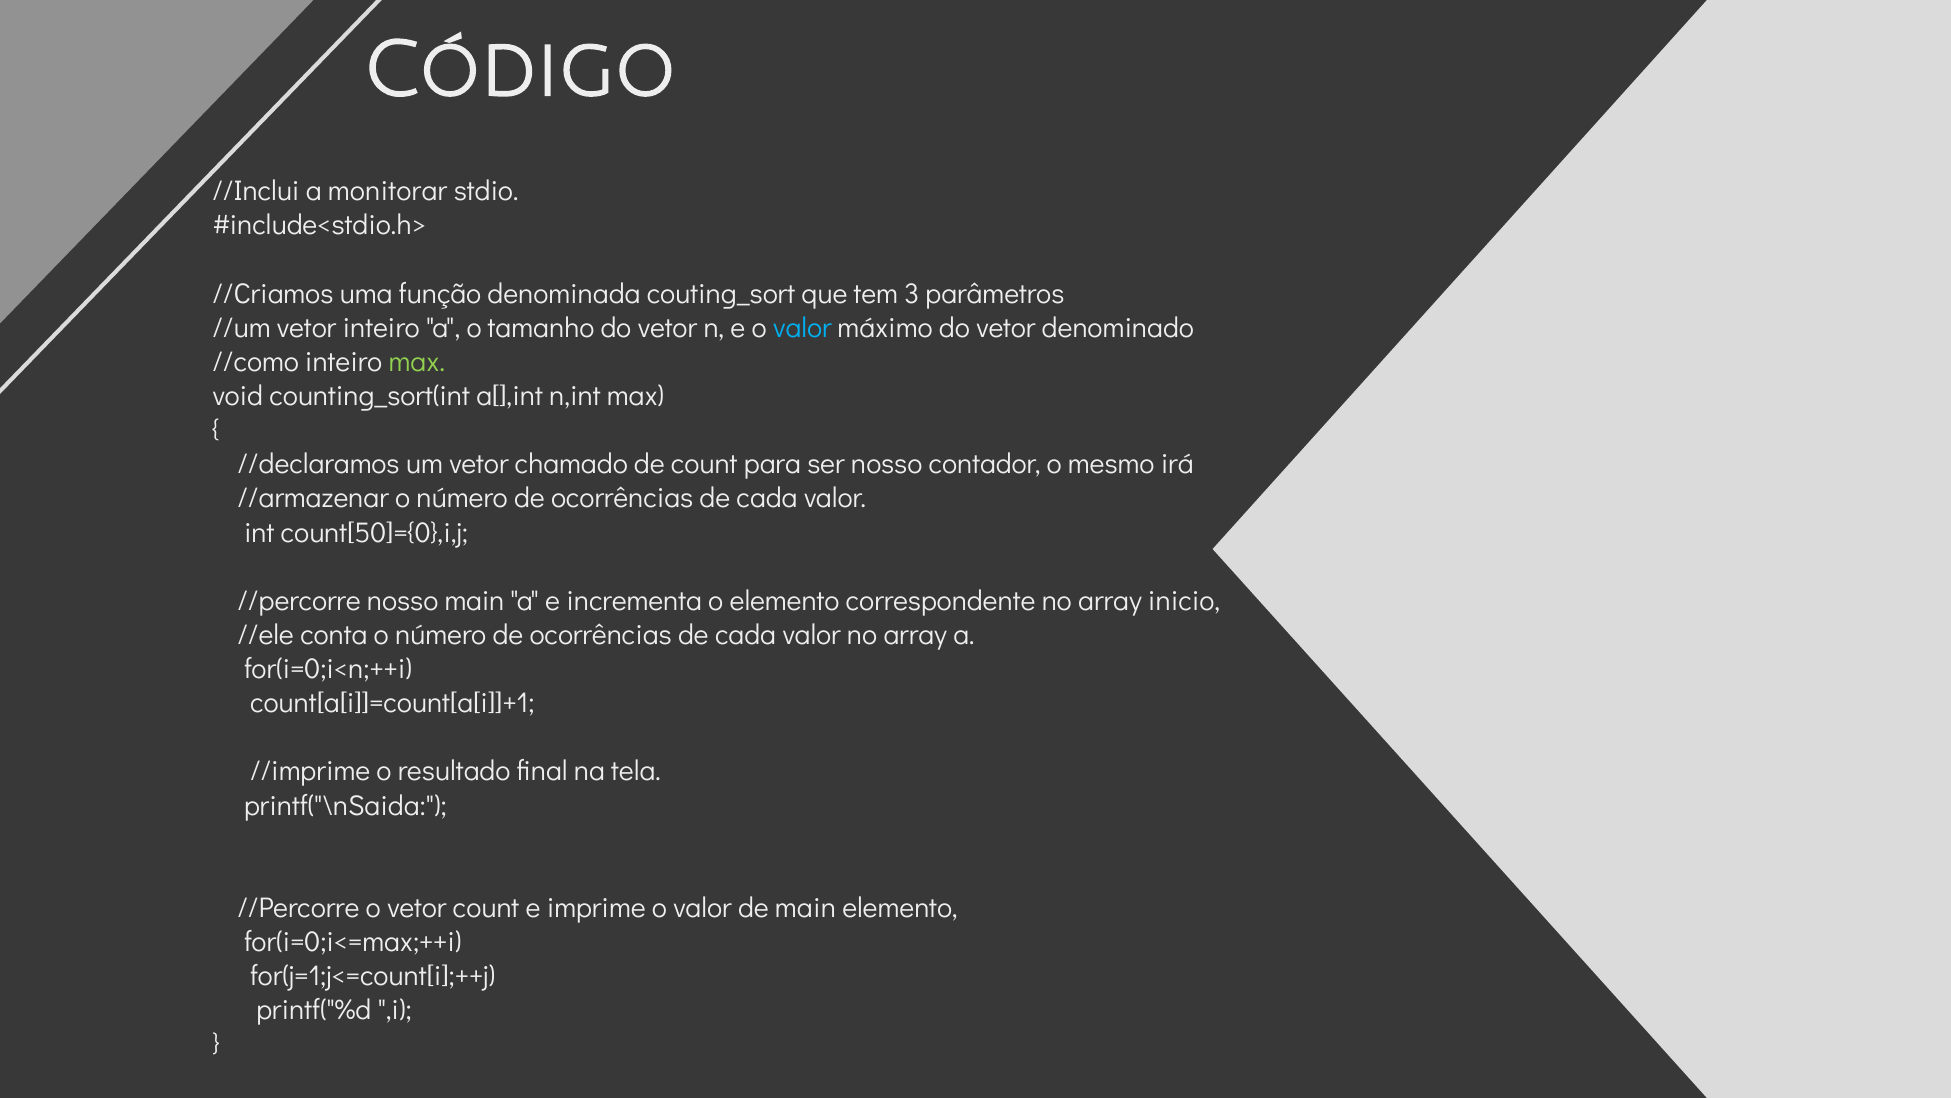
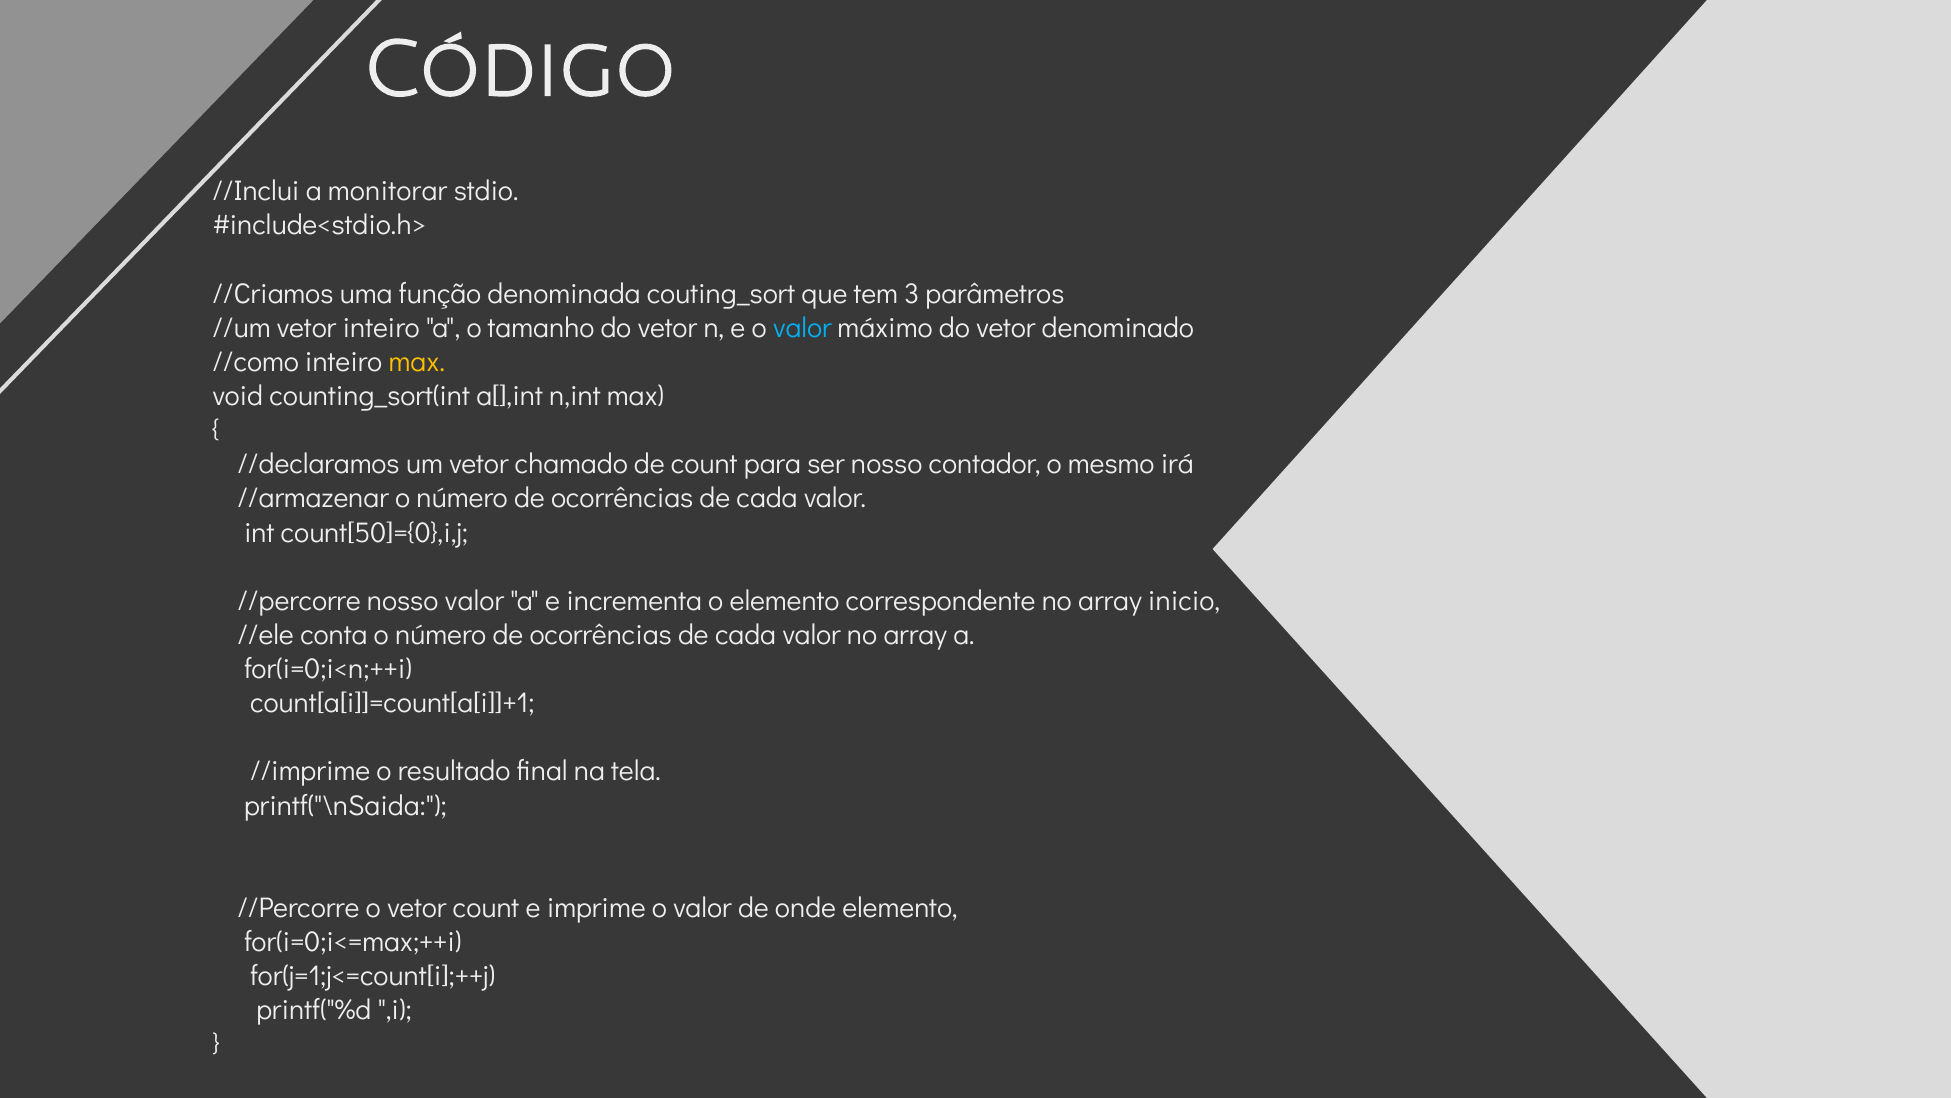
max at (417, 362) colour: light green -> yellow
nosso main: main -> valor
de main: main -> onde
